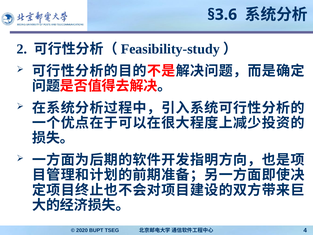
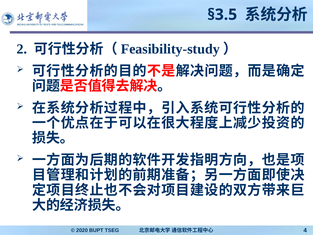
§3.6: §3.6 -> §3.5
